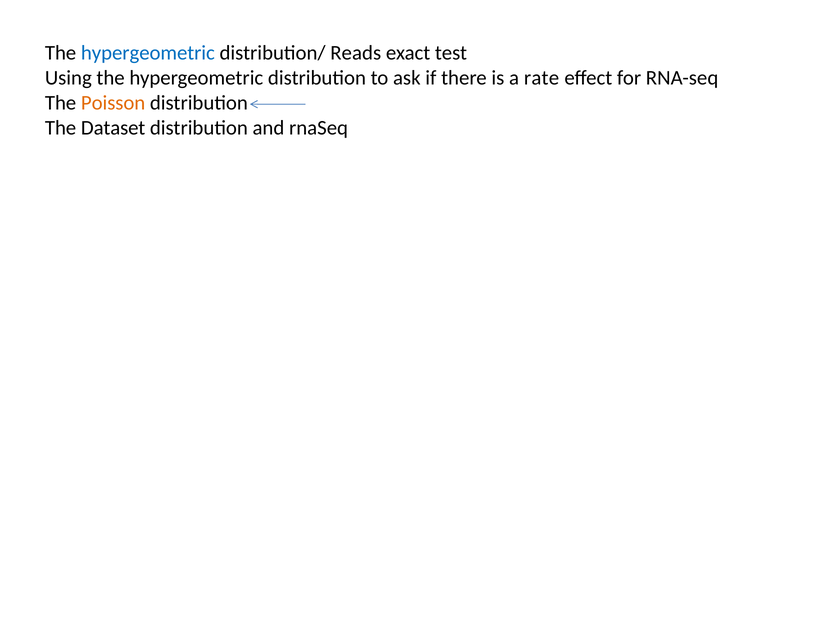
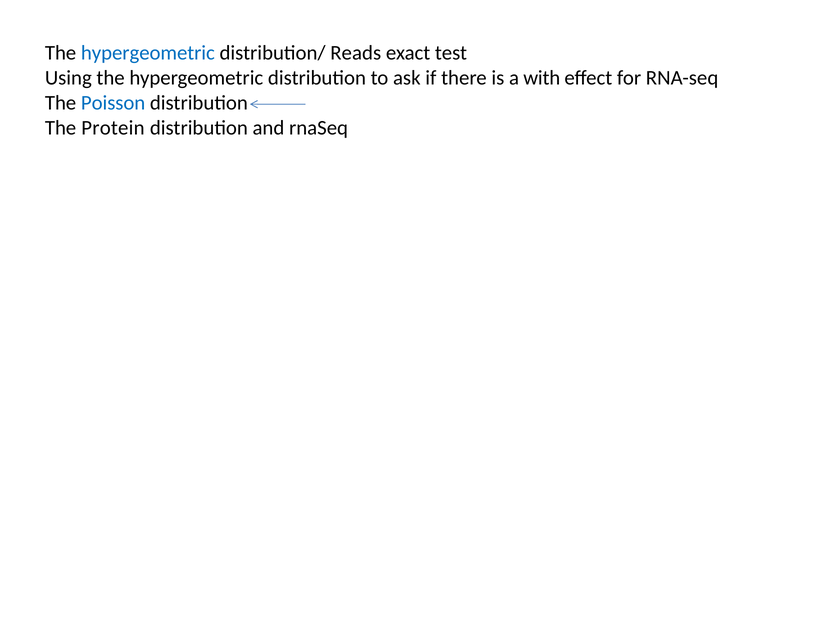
rate: rate -> with
Poisson colour: orange -> blue
Dataset: Dataset -> Protein
